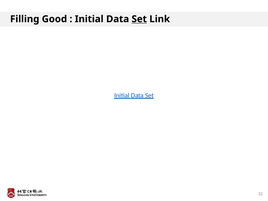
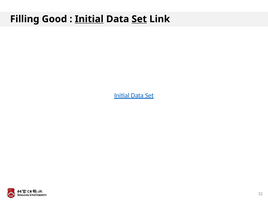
Initial at (89, 19) underline: none -> present
